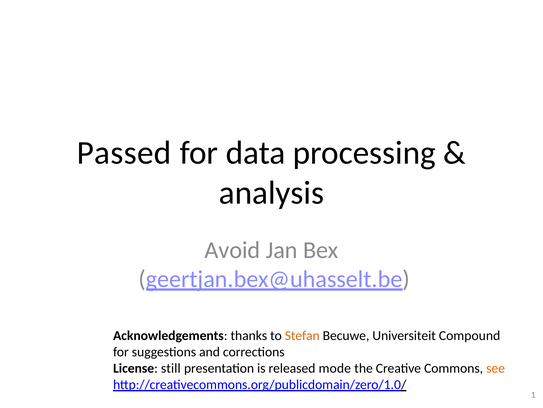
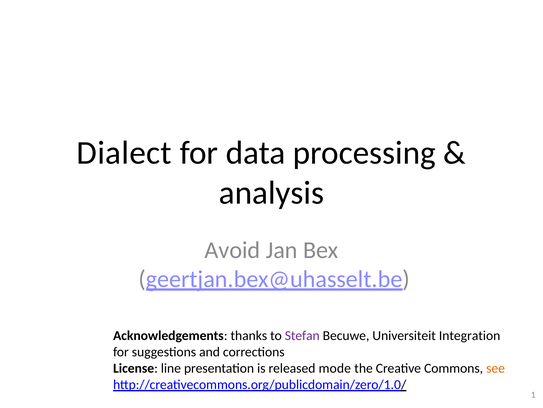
Passed: Passed -> Dialect
Stefan colour: orange -> purple
Compound: Compound -> Integration
still: still -> line
